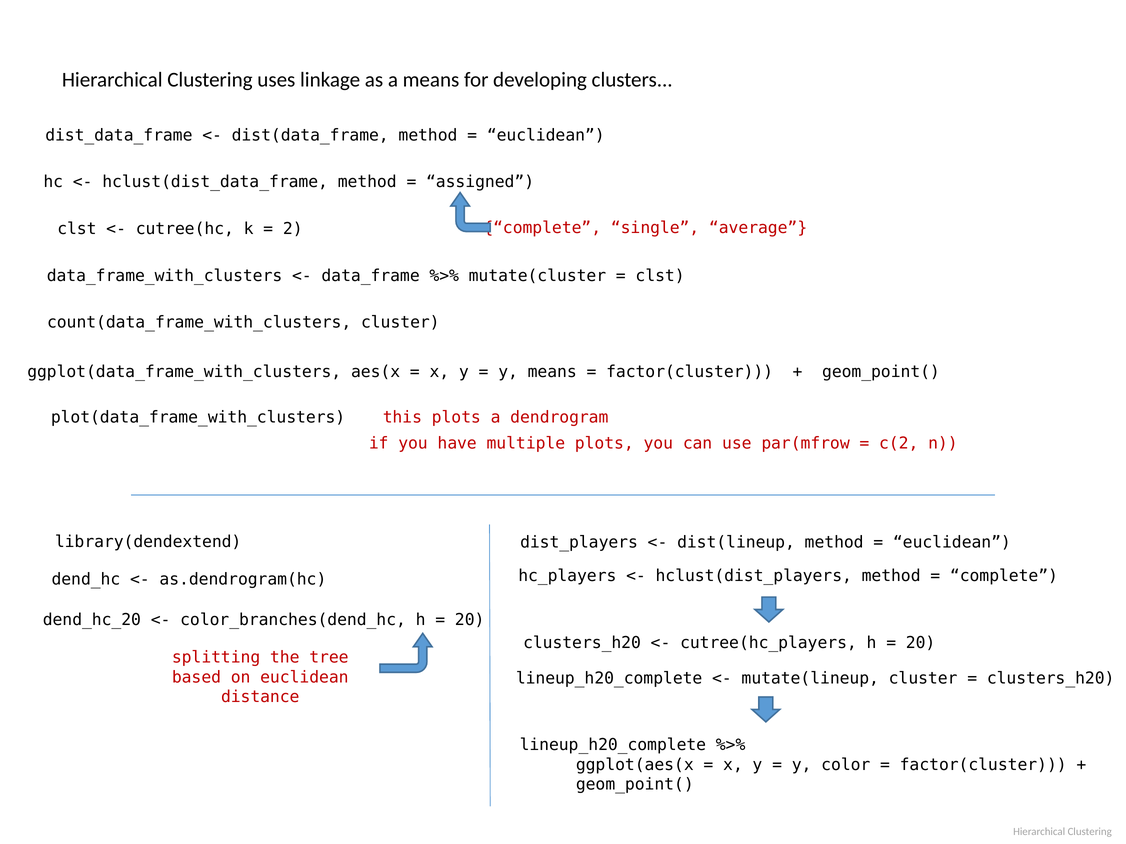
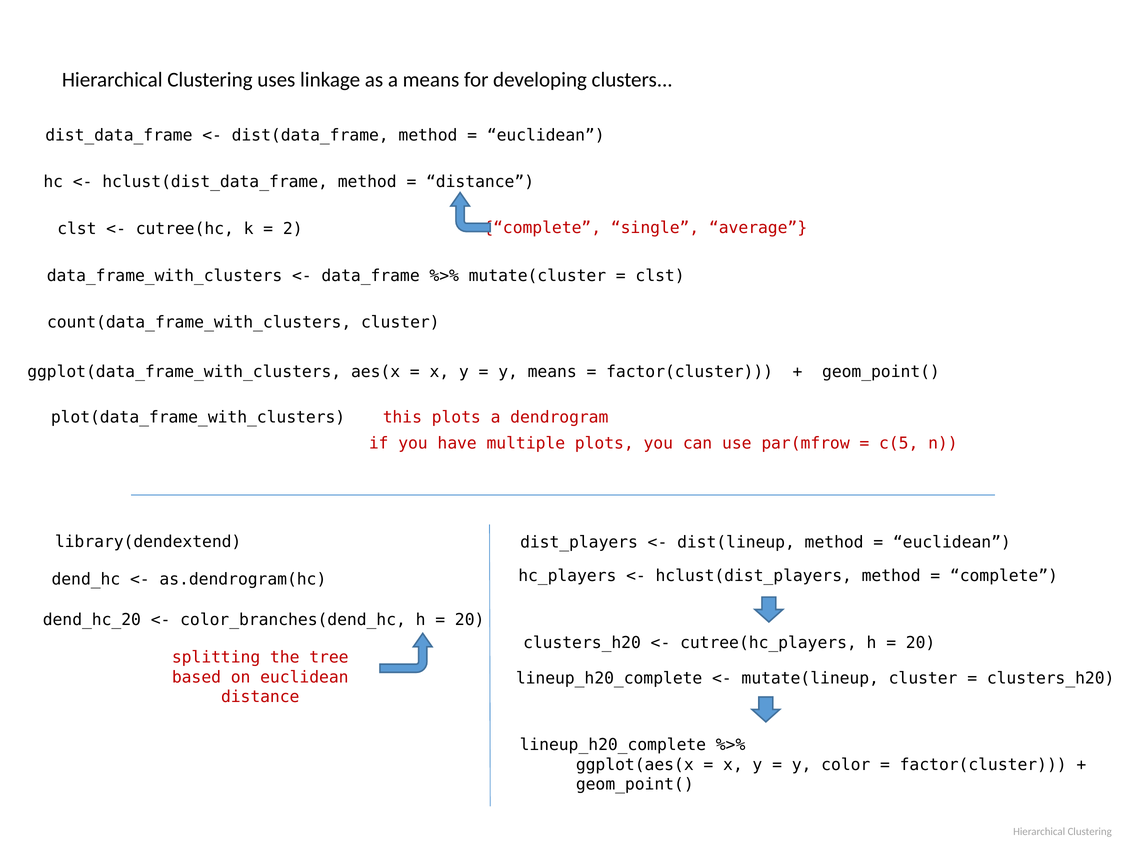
assigned at (480, 182): assigned -> distance
c(2: c(2 -> c(5
